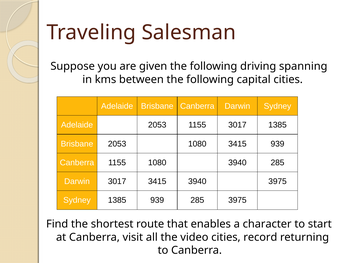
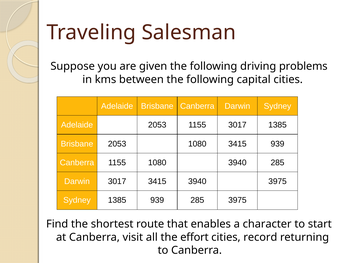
spanning: spanning -> problems
video: video -> effort
